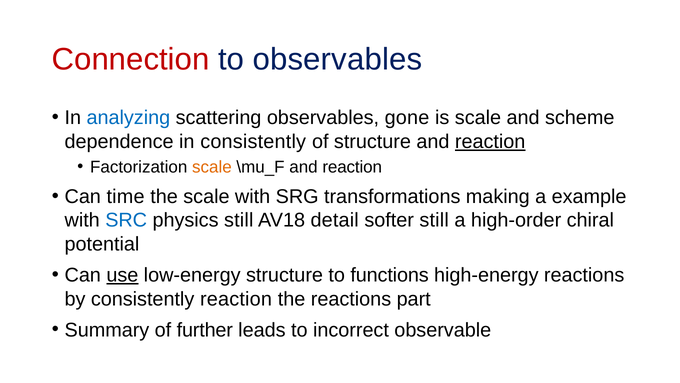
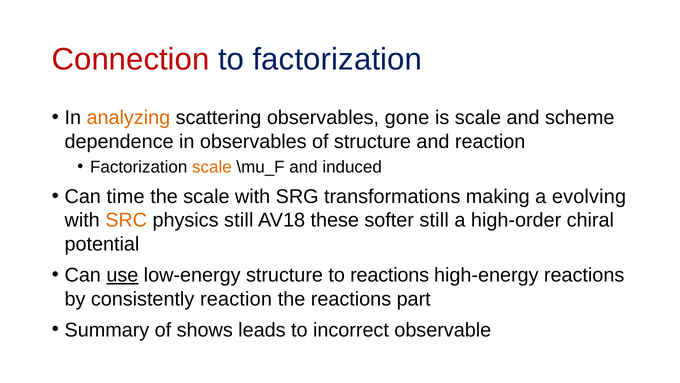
to observables: observables -> factorization
analyzing colour: blue -> orange
in consistently: consistently -> observables
reaction at (490, 141) underline: present -> none
\mu_F and reaction: reaction -> induced
example: example -> evolving
SRC colour: blue -> orange
detail: detail -> these
to functions: functions -> reactions
further: further -> shows
